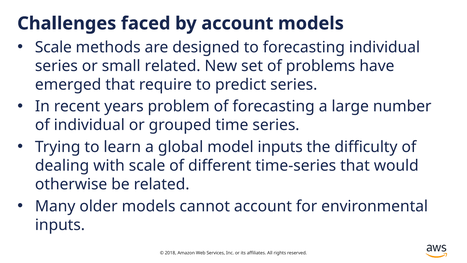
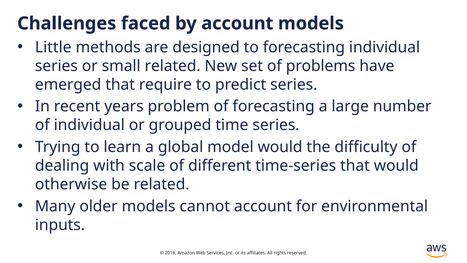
Scale at (53, 47): Scale -> Little
model inputs: inputs -> would
